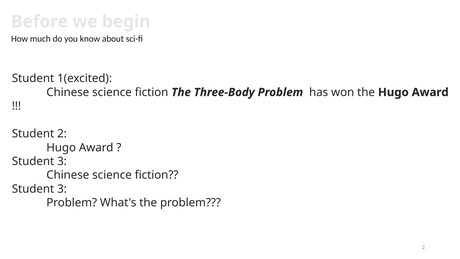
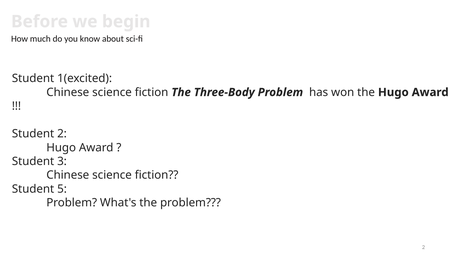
3 at (62, 189): 3 -> 5
